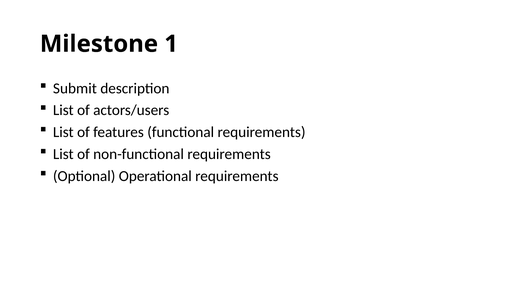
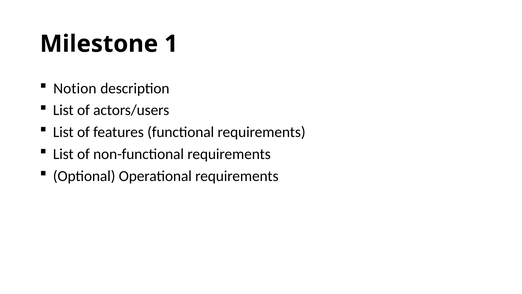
Submit: Submit -> Notion
